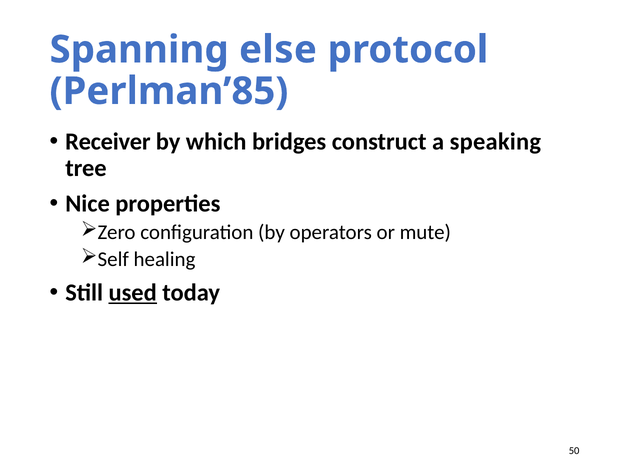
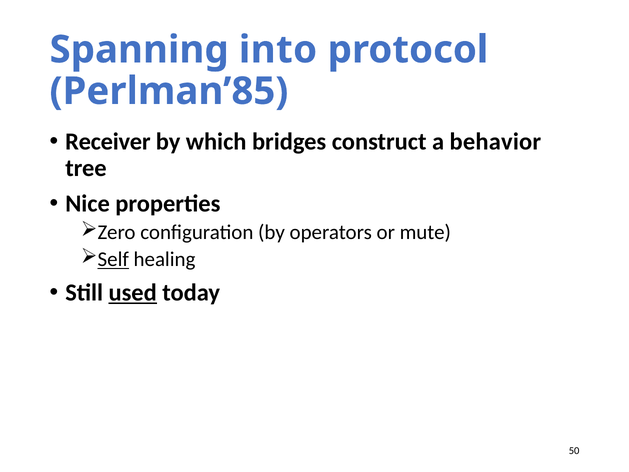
else: else -> into
speaking: speaking -> behavior
Self underline: none -> present
